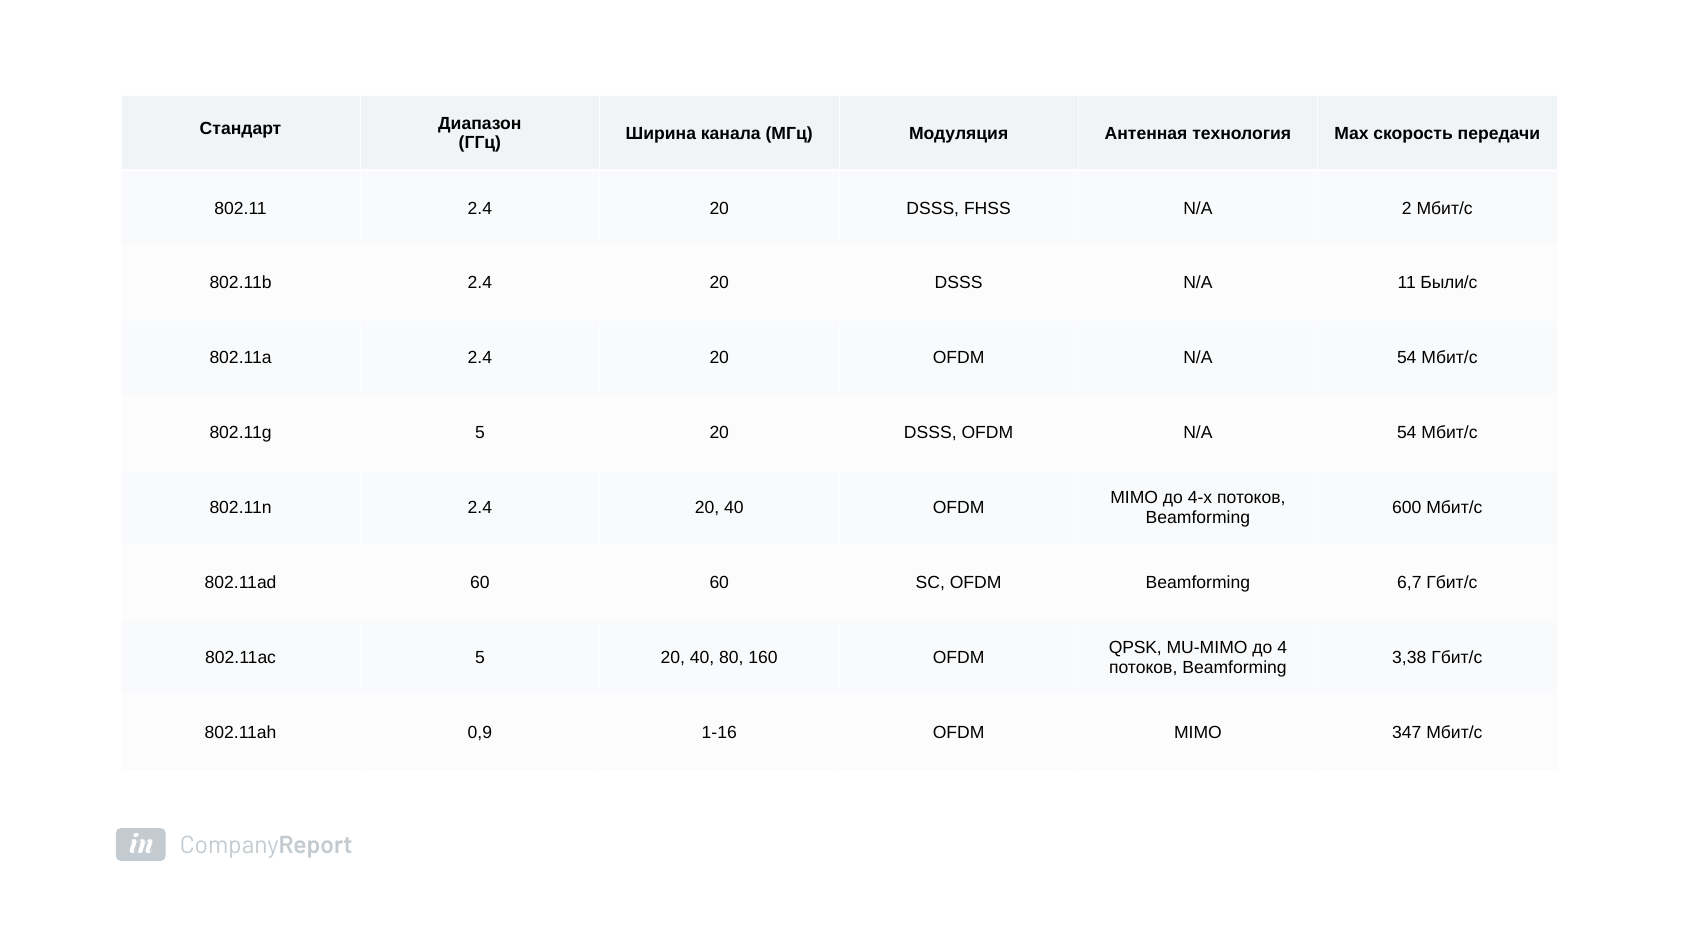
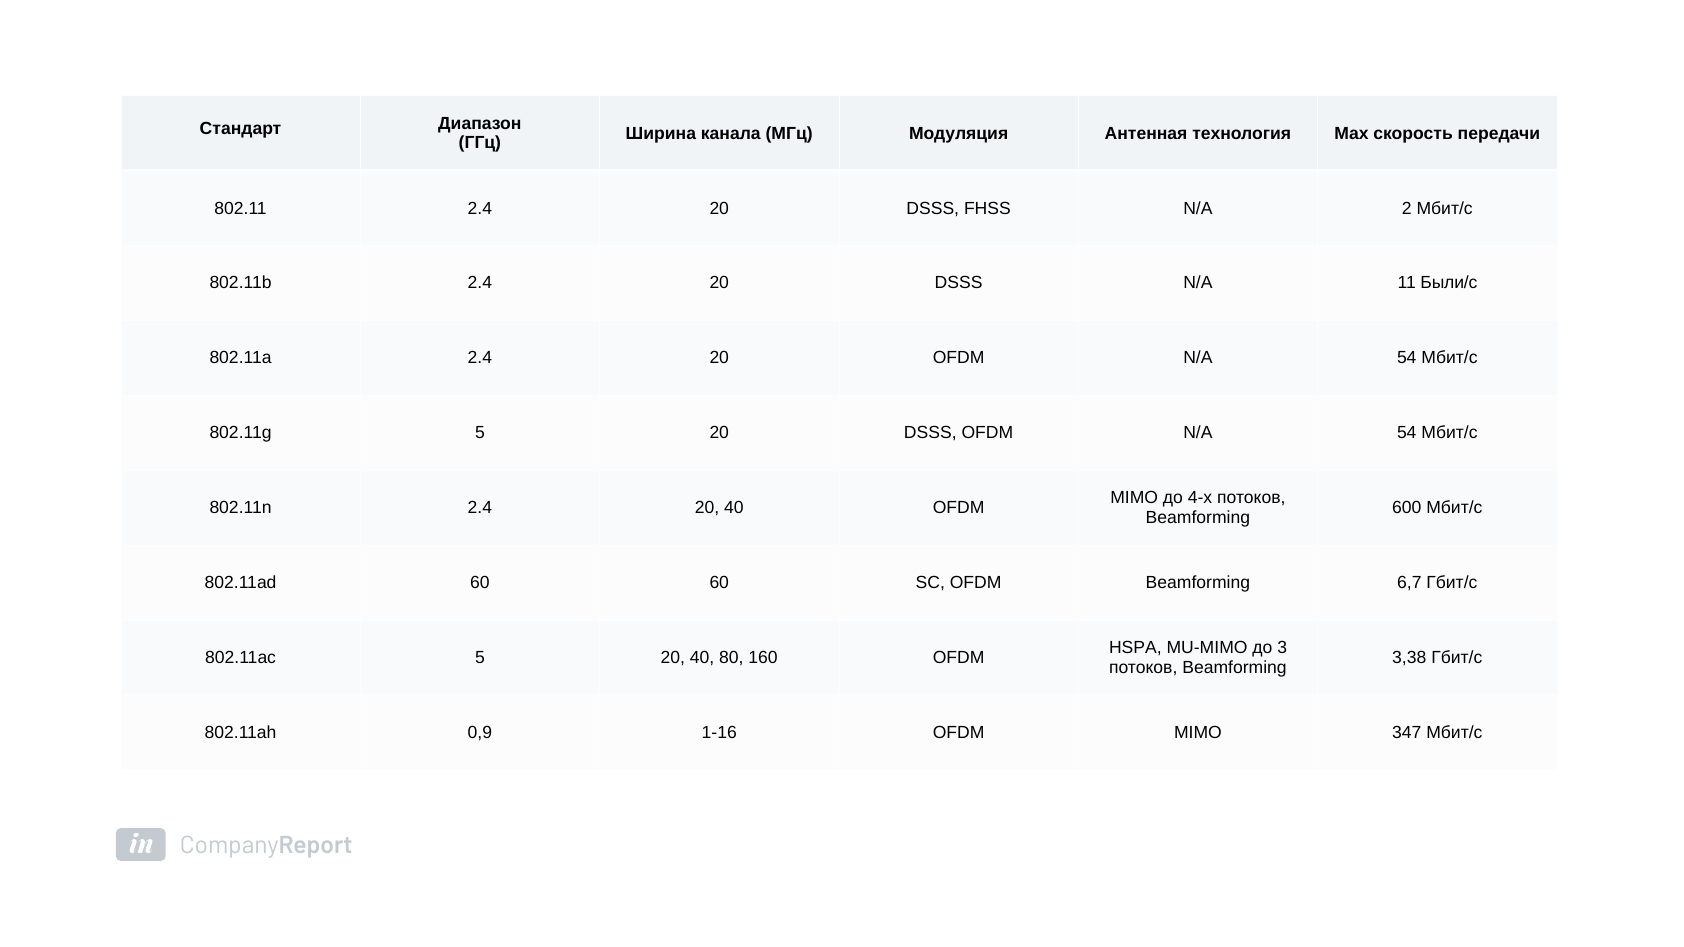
QPSK: QPSK -> HSPA
4: 4 -> 3
